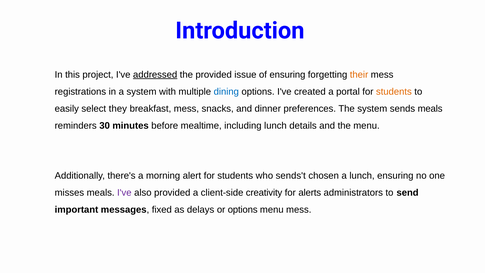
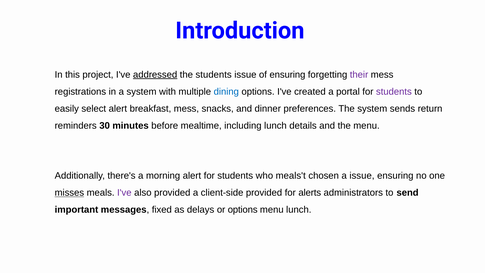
the provided: provided -> students
their colour: orange -> purple
students at (394, 92) colour: orange -> purple
select they: they -> alert
sends meals: meals -> return
sends't: sends't -> meals't
a lunch: lunch -> issue
misses underline: none -> present
client-side creativity: creativity -> provided
menu mess: mess -> lunch
